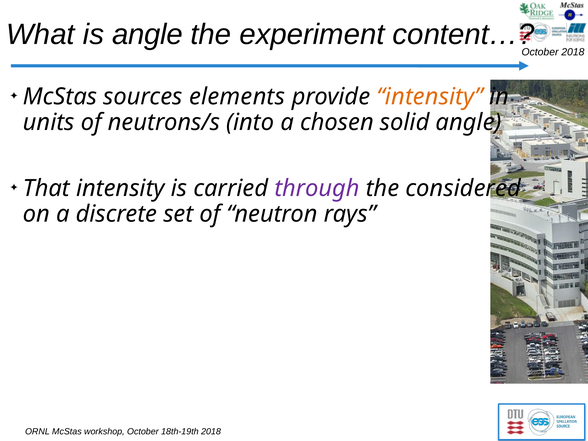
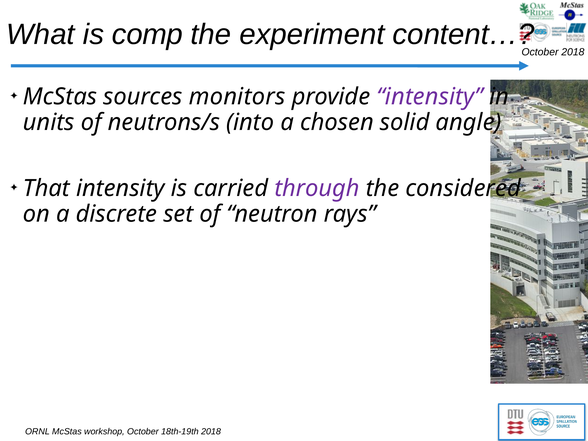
is angle: angle -> comp
elements: elements -> monitors
intensity at (430, 97) colour: orange -> purple
